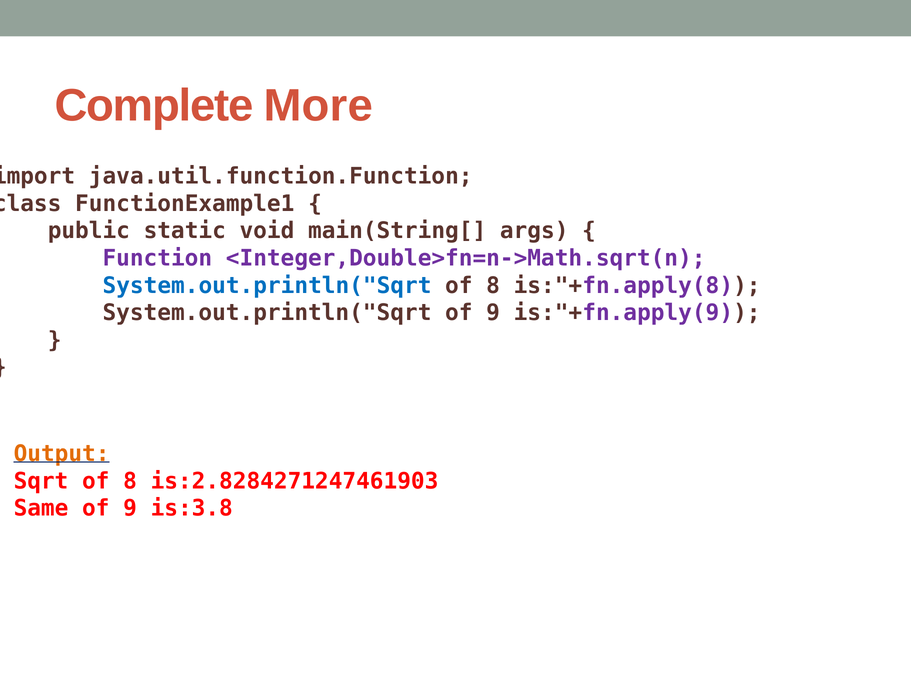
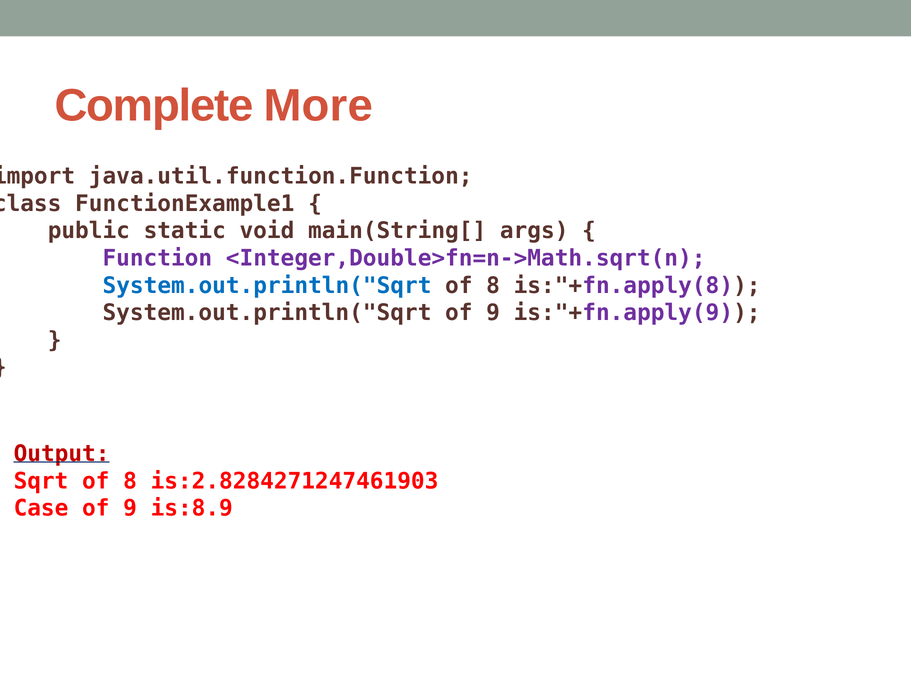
Output colour: orange -> red
Same: Same -> Case
is:3.8: is:3.8 -> is:8.9
